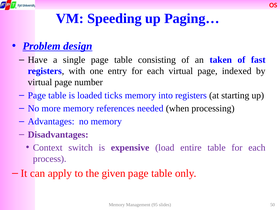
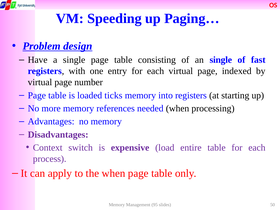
an taken: taken -> single
the given: given -> when
